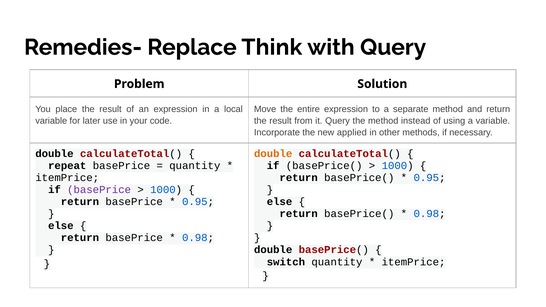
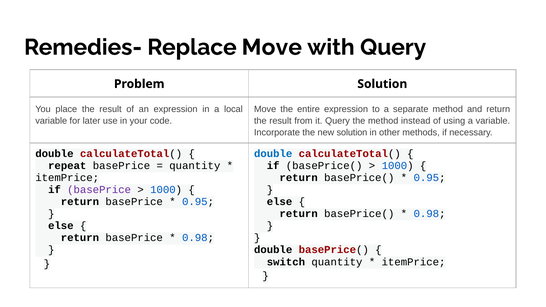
Replace Think: Think -> Move
new applied: applied -> solution
double at (273, 154) colour: orange -> blue
